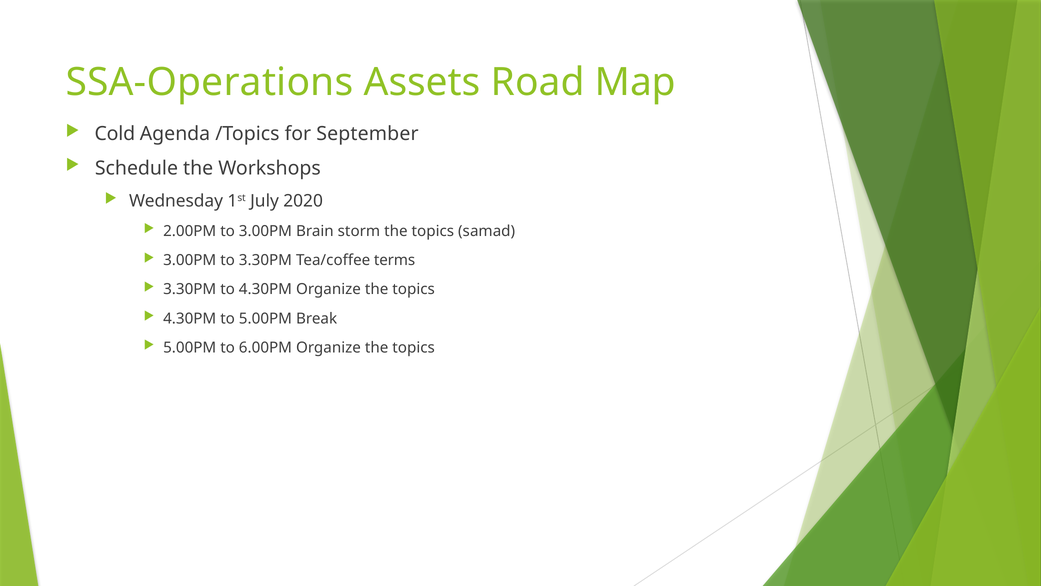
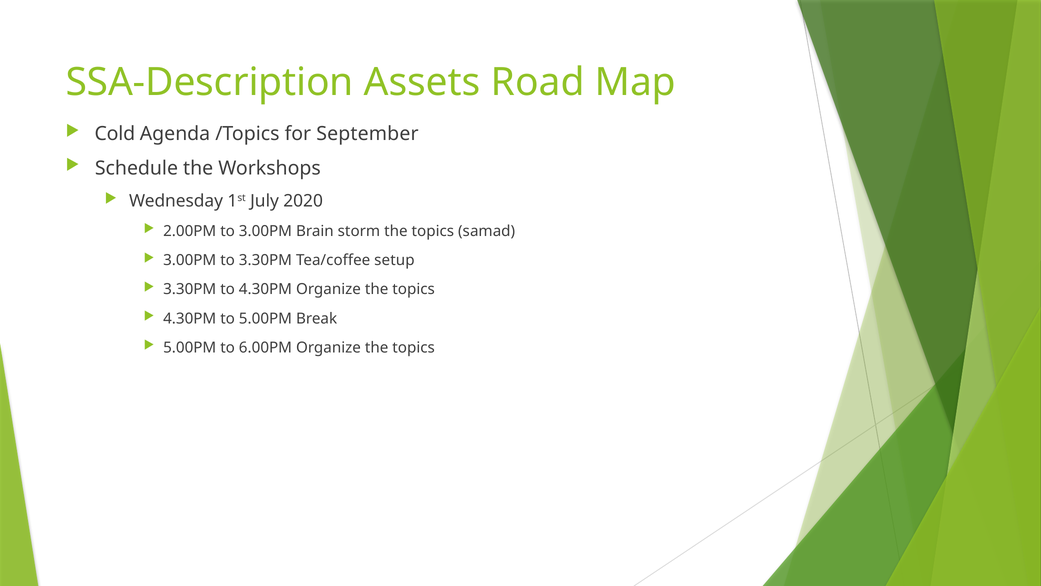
SSA-Operations: SSA-Operations -> SSA-Description
terms: terms -> setup
